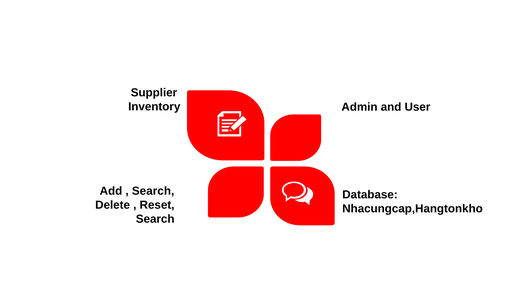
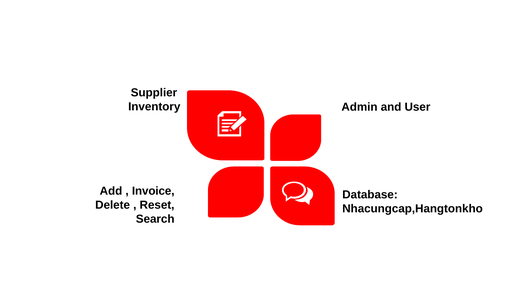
Search at (153, 191): Search -> Invoice
